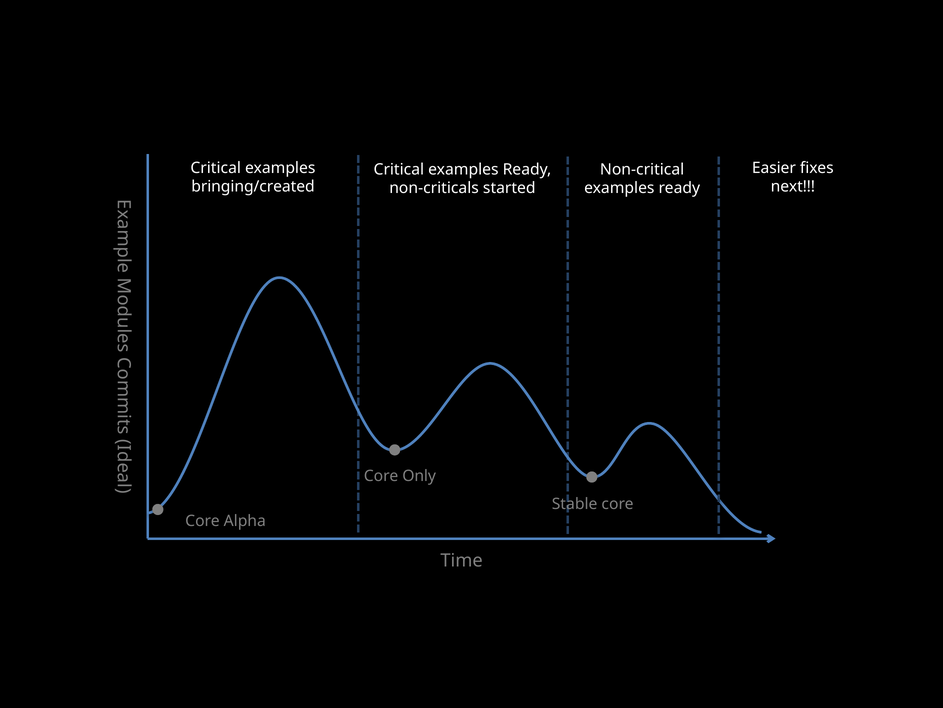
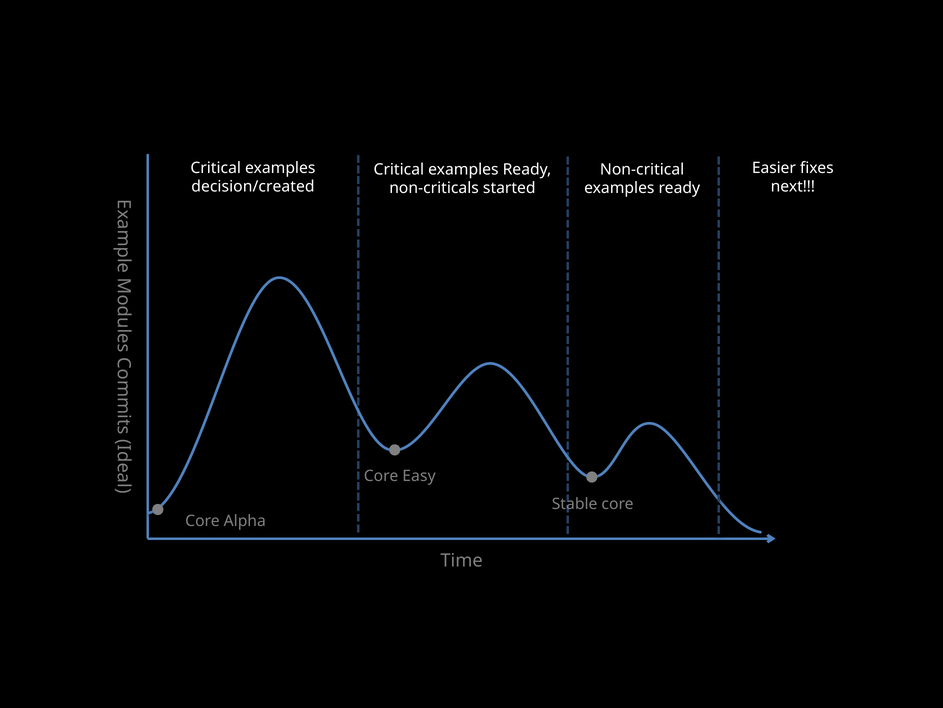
bringing/created: bringing/created -> decision/created
Only: Only -> Easy
